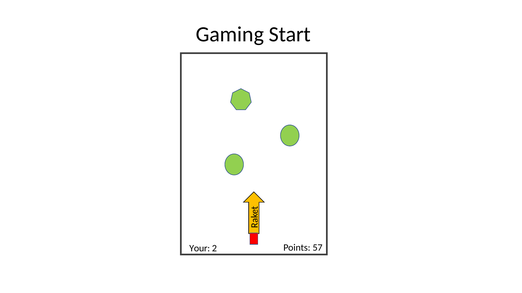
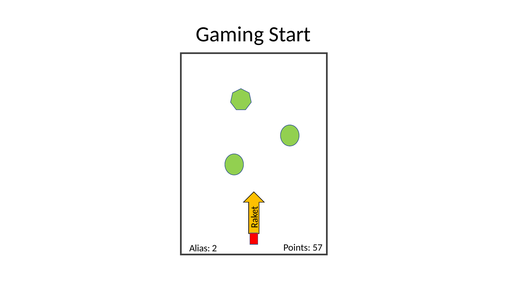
Your: Your -> Alias
